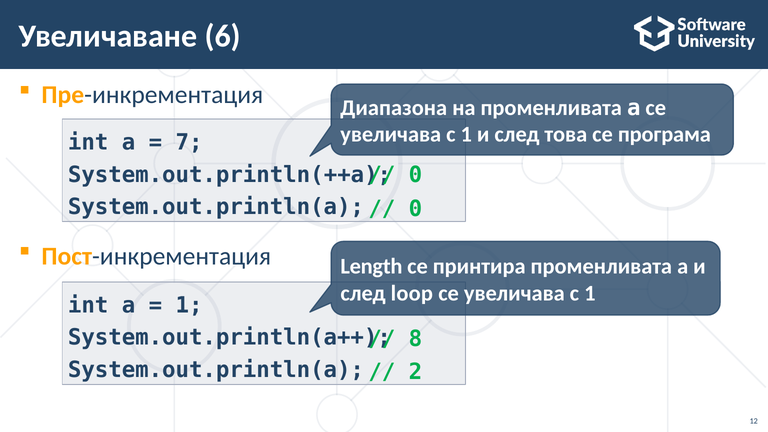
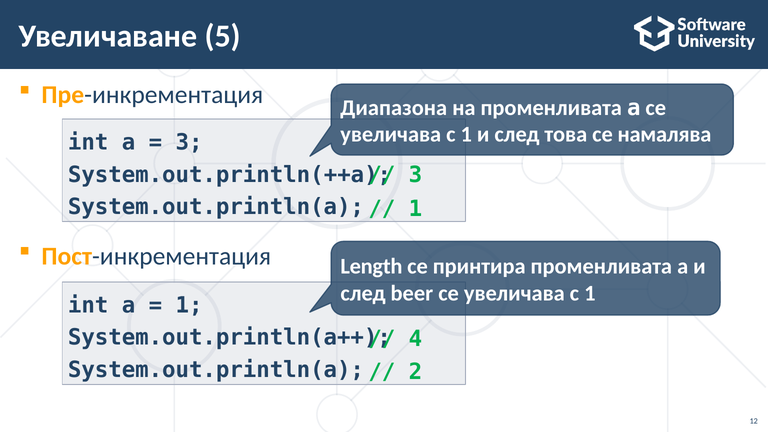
6: 6 -> 5
програма: програма -> намалява
7 at (189, 142): 7 -> 3
0 at (415, 175): 0 -> 3
0 at (415, 209): 0 -> 1
loop: loop -> beer
8: 8 -> 4
